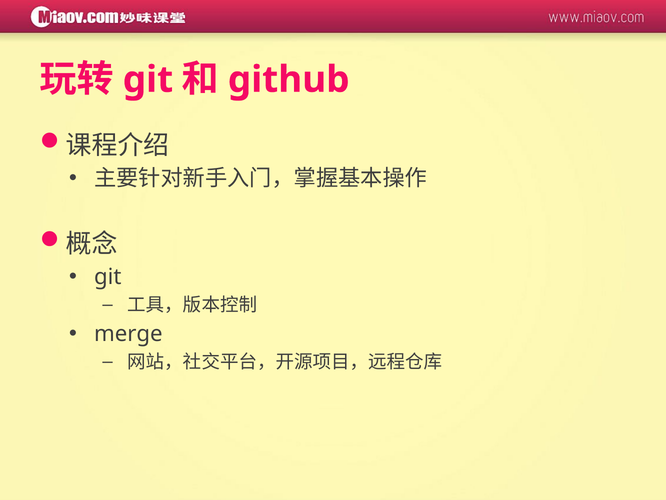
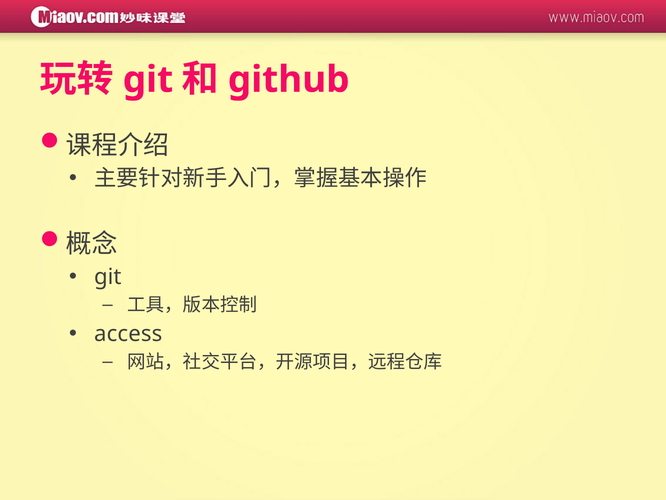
merge: merge -> access
